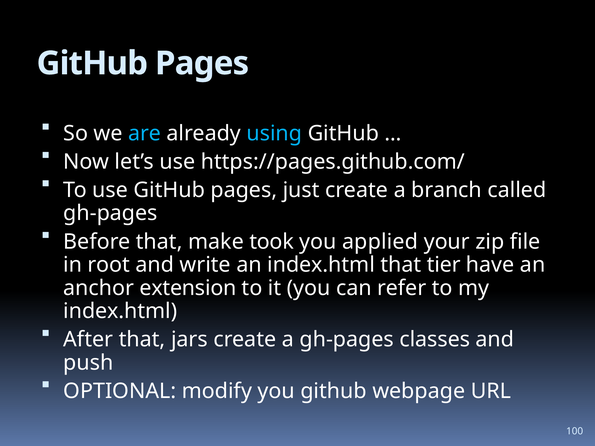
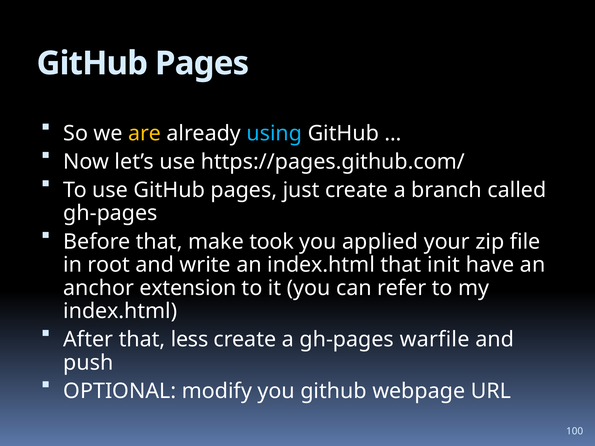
are colour: light blue -> yellow
tier: tier -> init
jars: jars -> less
classes: classes -> warfile
